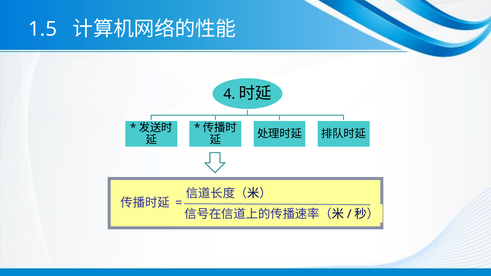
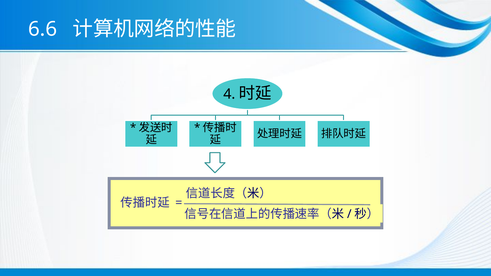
1.5: 1.5 -> 6.6
